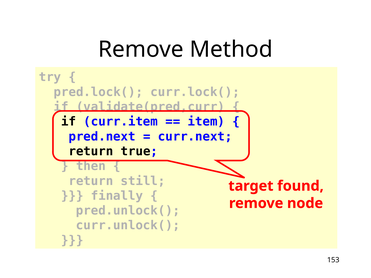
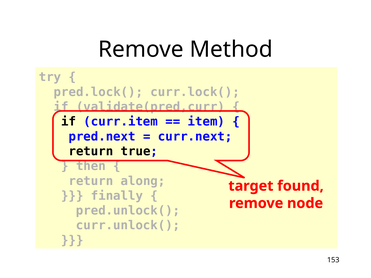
still: still -> along
